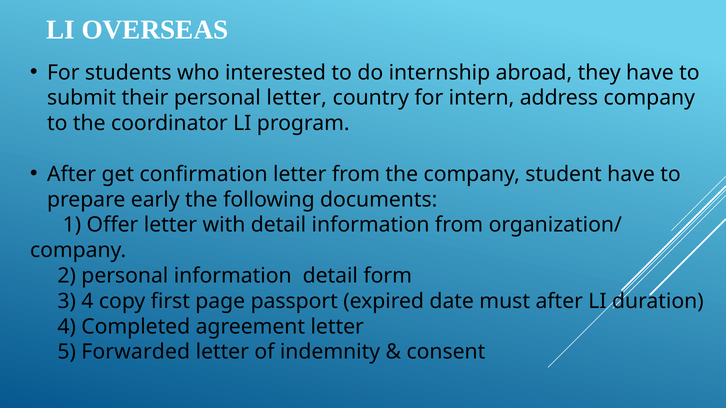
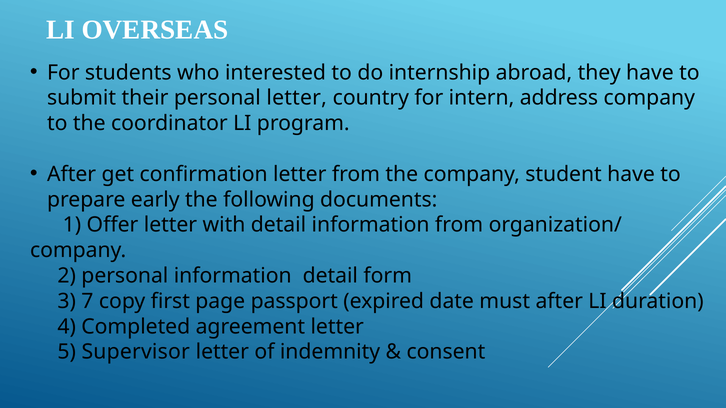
3 4: 4 -> 7
Forwarded: Forwarded -> Supervisor
